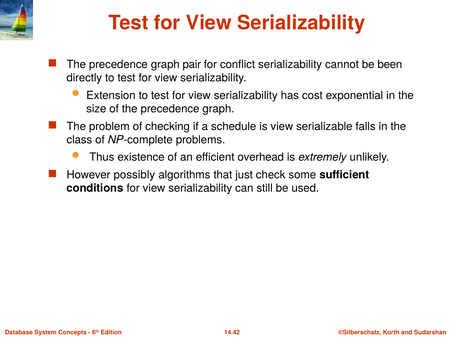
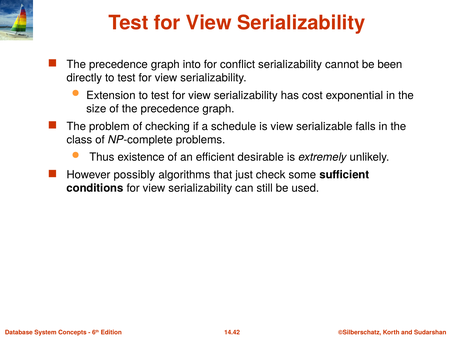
pair: pair -> into
overhead: overhead -> desirable
